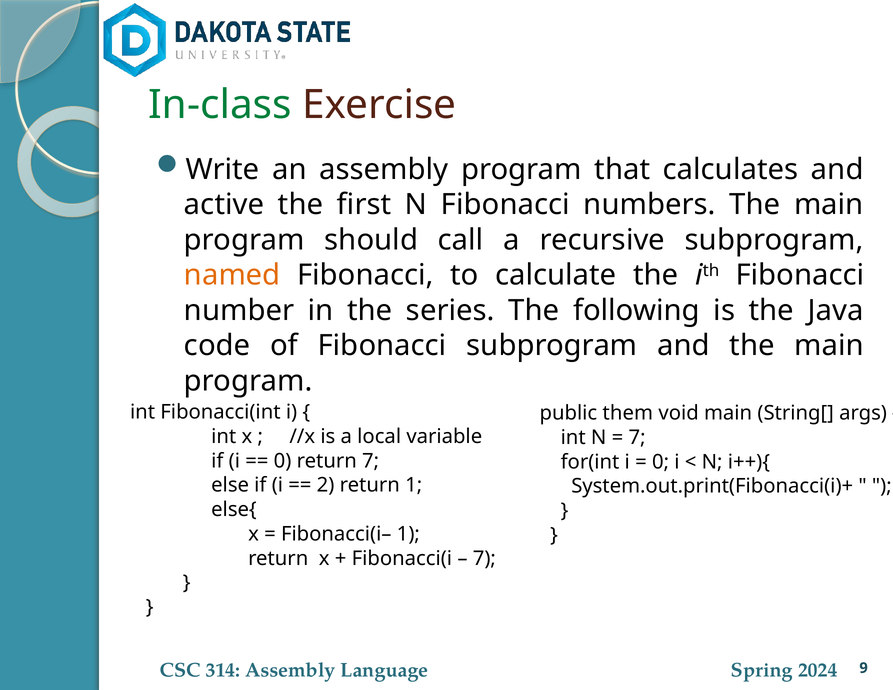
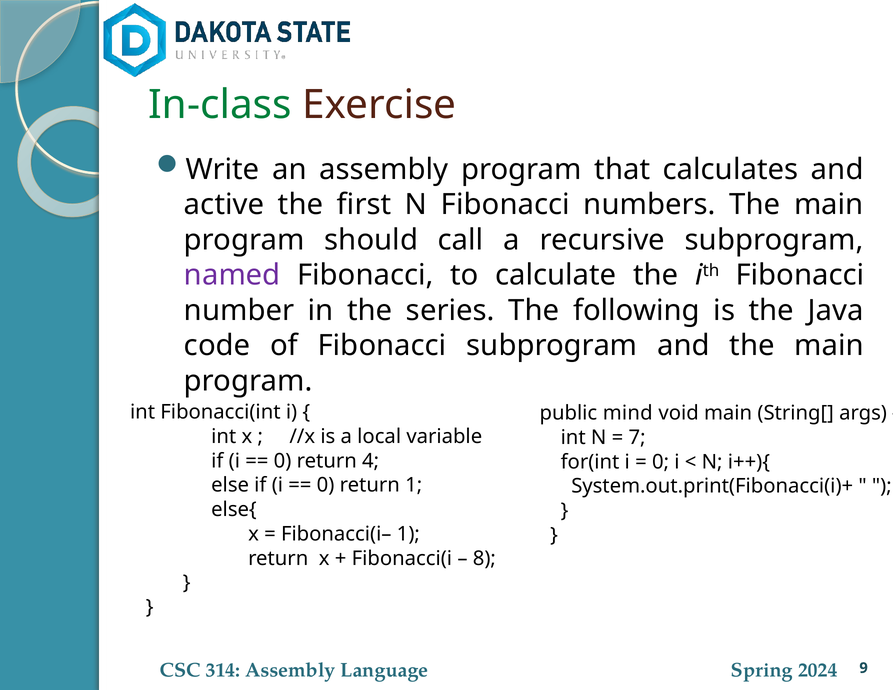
named colour: orange -> purple
them: them -> mind
return 7: 7 -> 4
2 at (326, 485): 2 -> 0
7 at (484, 558): 7 -> 8
